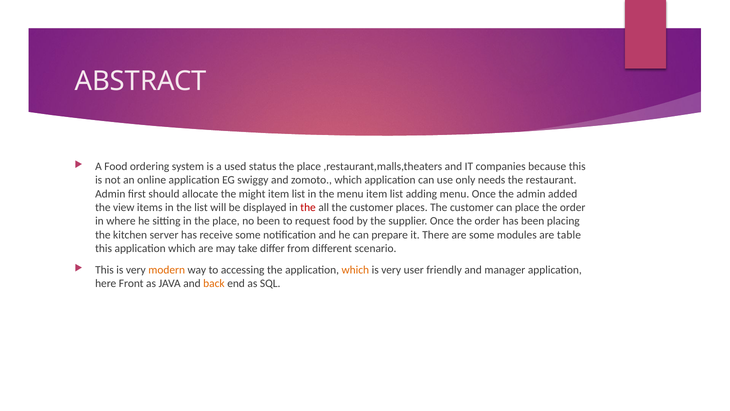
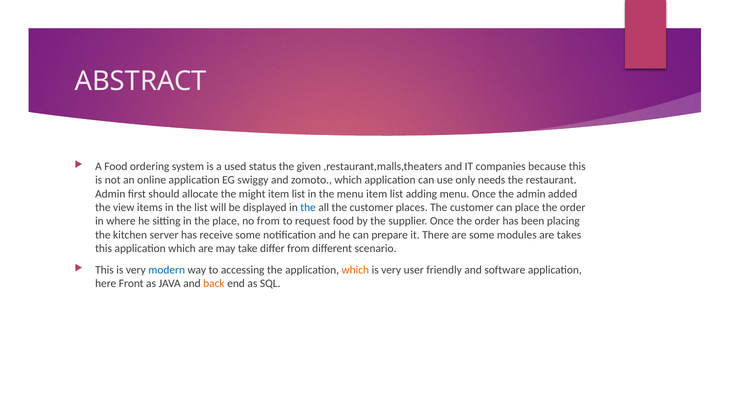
place at (309, 166): place -> given
the at (308, 207) colour: red -> blue
no been: been -> from
table: table -> takes
modern colour: orange -> blue
manager: manager -> software
